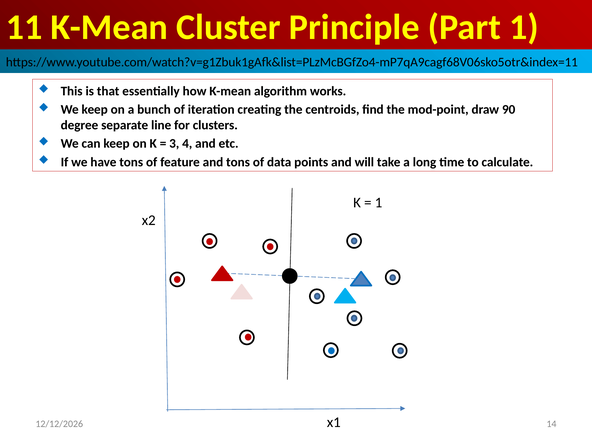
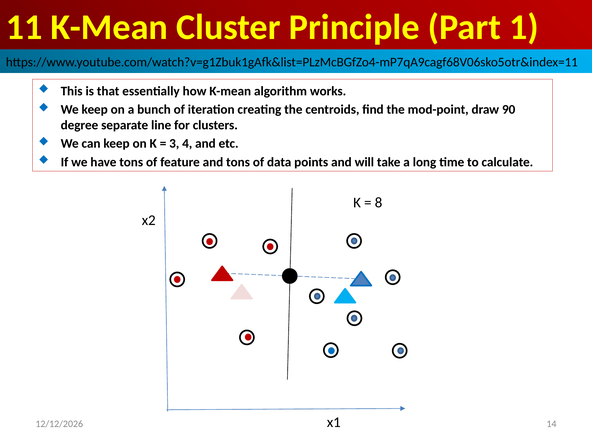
1 at (379, 203): 1 -> 8
